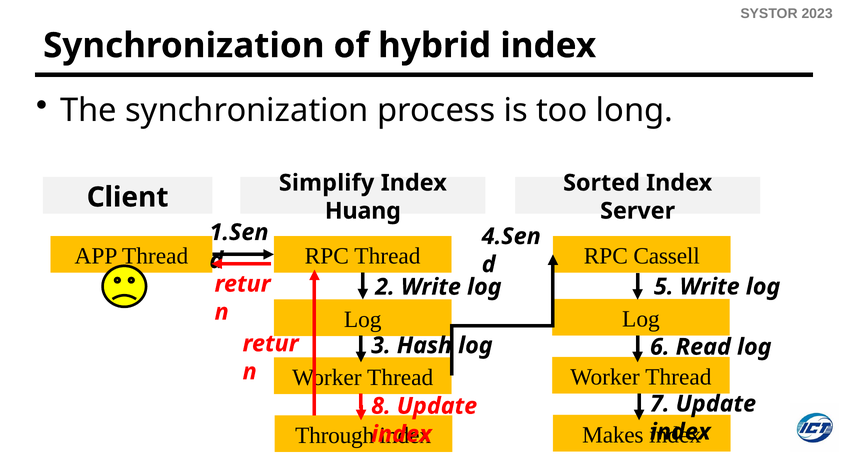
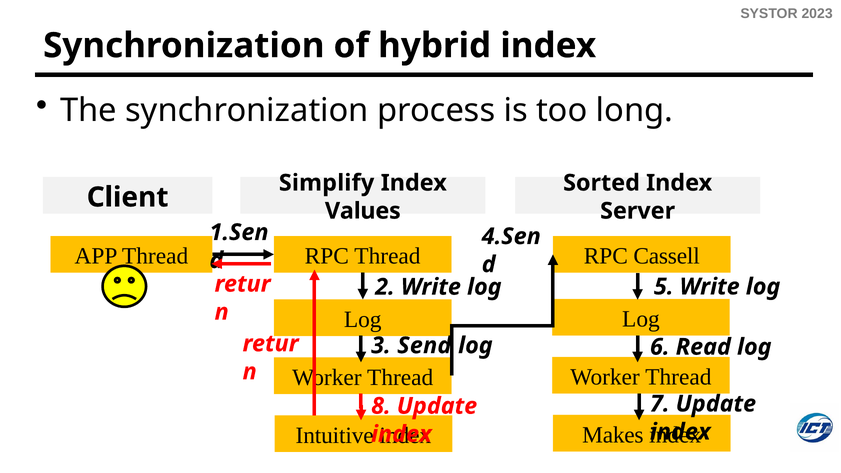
Huang: Huang -> Values
Hash: Hash -> Send
Through: Through -> Intuitive
